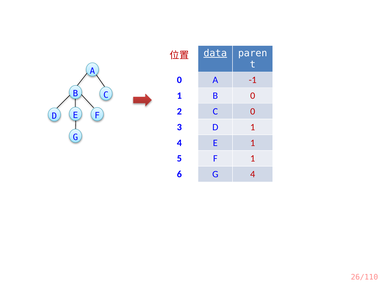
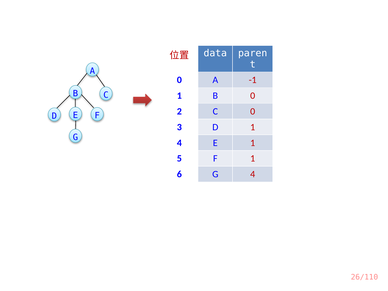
data underline: present -> none
